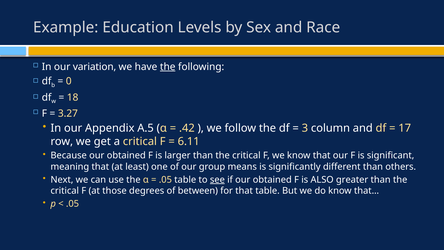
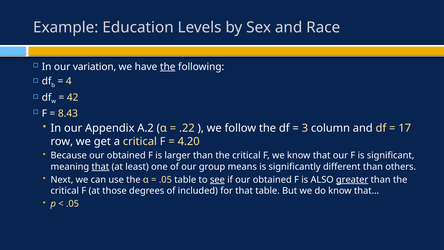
0: 0 -> 4
18: 18 -> 42
3.27: 3.27 -> 8.43
A.5: A.5 -> A.2
.42: .42 -> .22
6.11: 6.11 -> 4.20
that at (100, 167) underline: none -> present
greater underline: none -> present
between: between -> included
